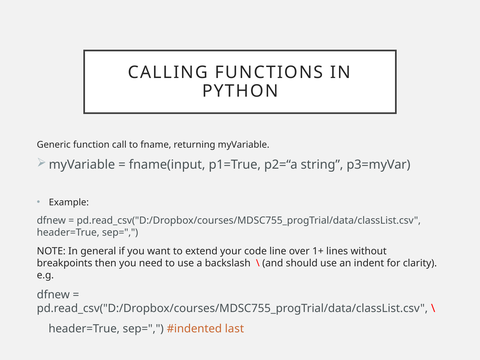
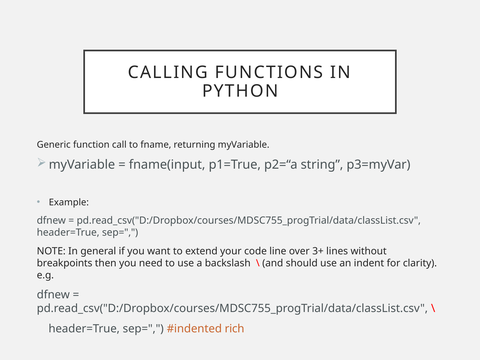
1+: 1+ -> 3+
last: last -> rich
